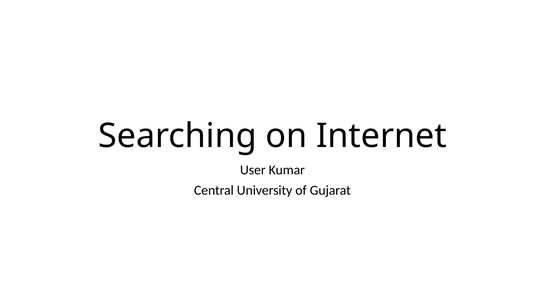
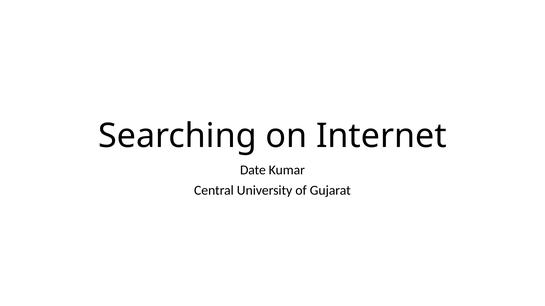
User: User -> Date
